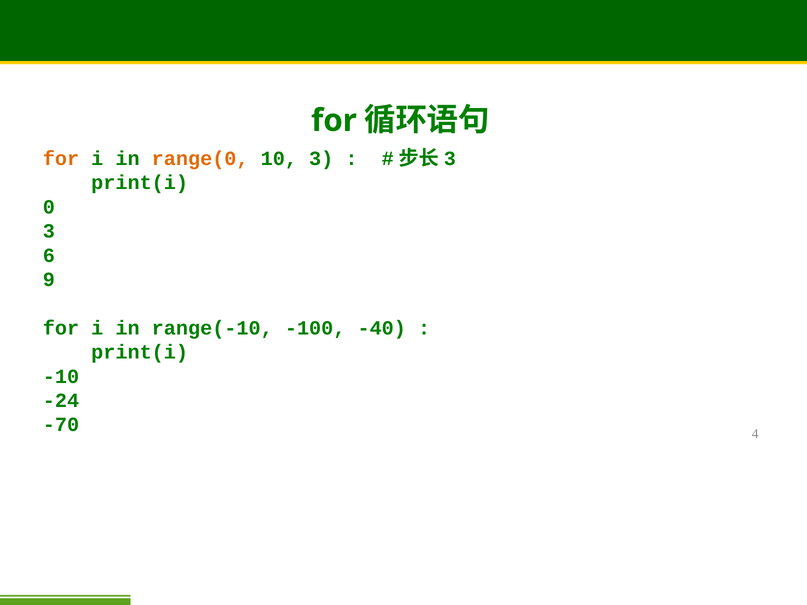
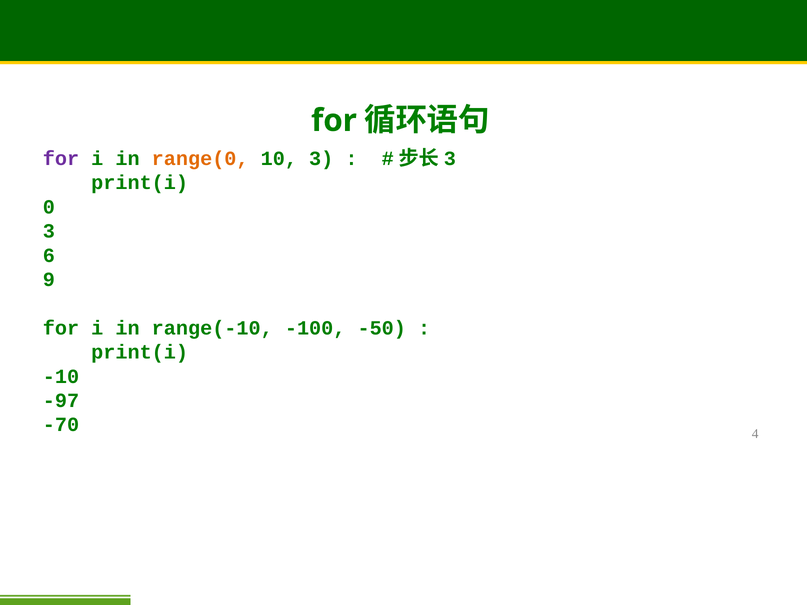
for at (61, 159) colour: orange -> purple
-40: -40 -> -50
-24: -24 -> -97
